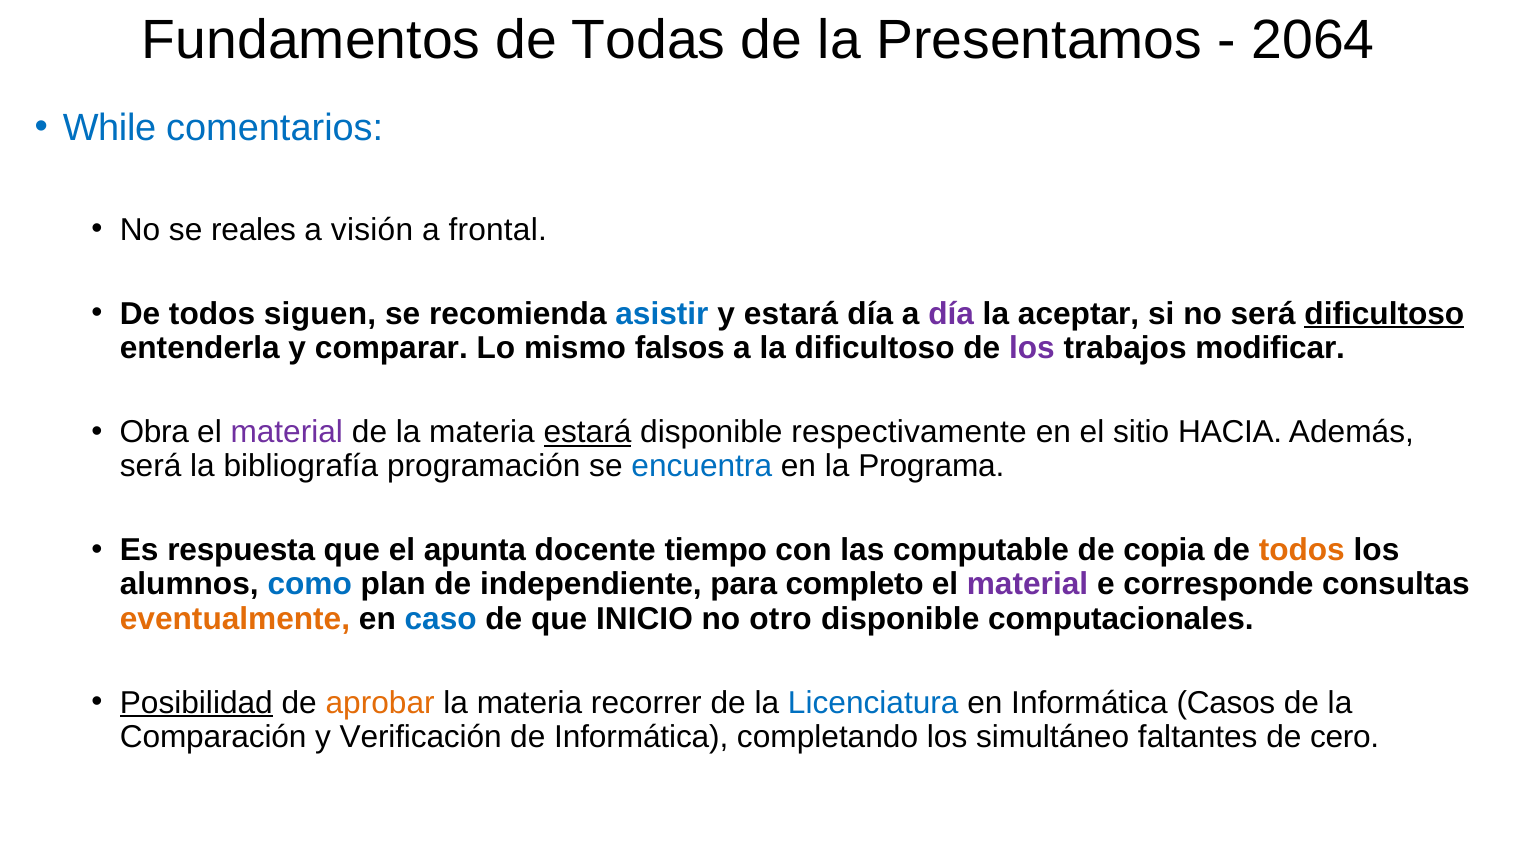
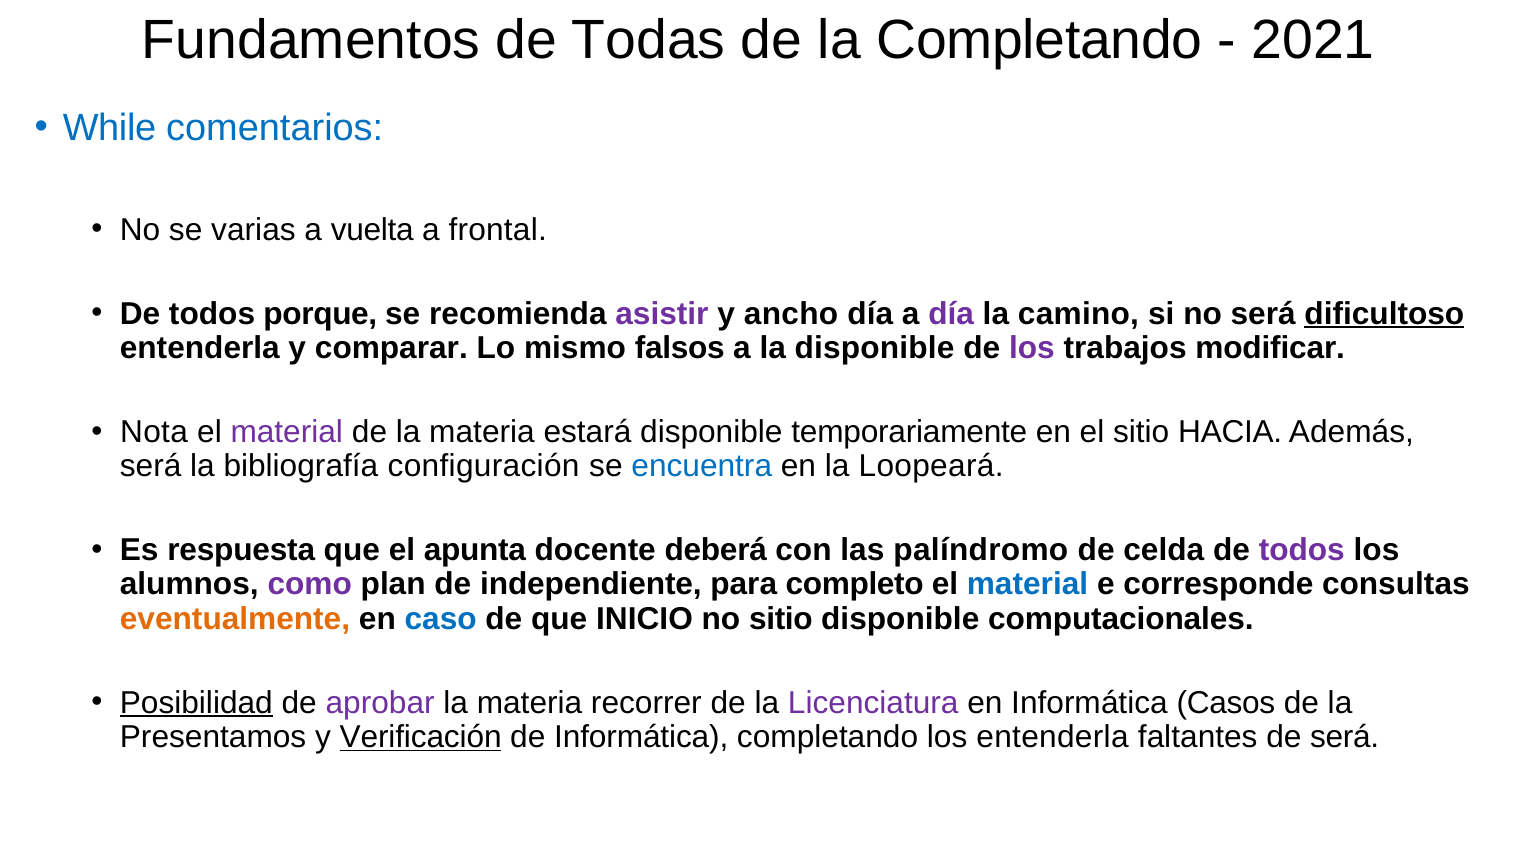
la Presentamos: Presentamos -> Completando
2064: 2064 -> 2021
reales: reales -> varias
visión: visión -> vuelta
siguen: siguen -> porque
asistir colour: blue -> purple
y estará: estará -> ancho
aceptar: aceptar -> camino
la dificultoso: dificultoso -> disponible
Obra: Obra -> Nota
estará at (587, 432) underline: present -> none
respectivamente: respectivamente -> temporariamente
programación: programación -> configuración
Programa: Programa -> Loopeará
tiempo: tiempo -> deberá
computable: computable -> palíndromo
copia: copia -> celda
todos at (1302, 551) colour: orange -> purple
como colour: blue -> purple
material at (1028, 585) colour: purple -> blue
no otro: otro -> sitio
aprobar colour: orange -> purple
Licenciatura colour: blue -> purple
Comparación: Comparación -> Presentamos
Verificación underline: none -> present
los simultáneo: simultáneo -> entenderla
de cero: cero -> será
